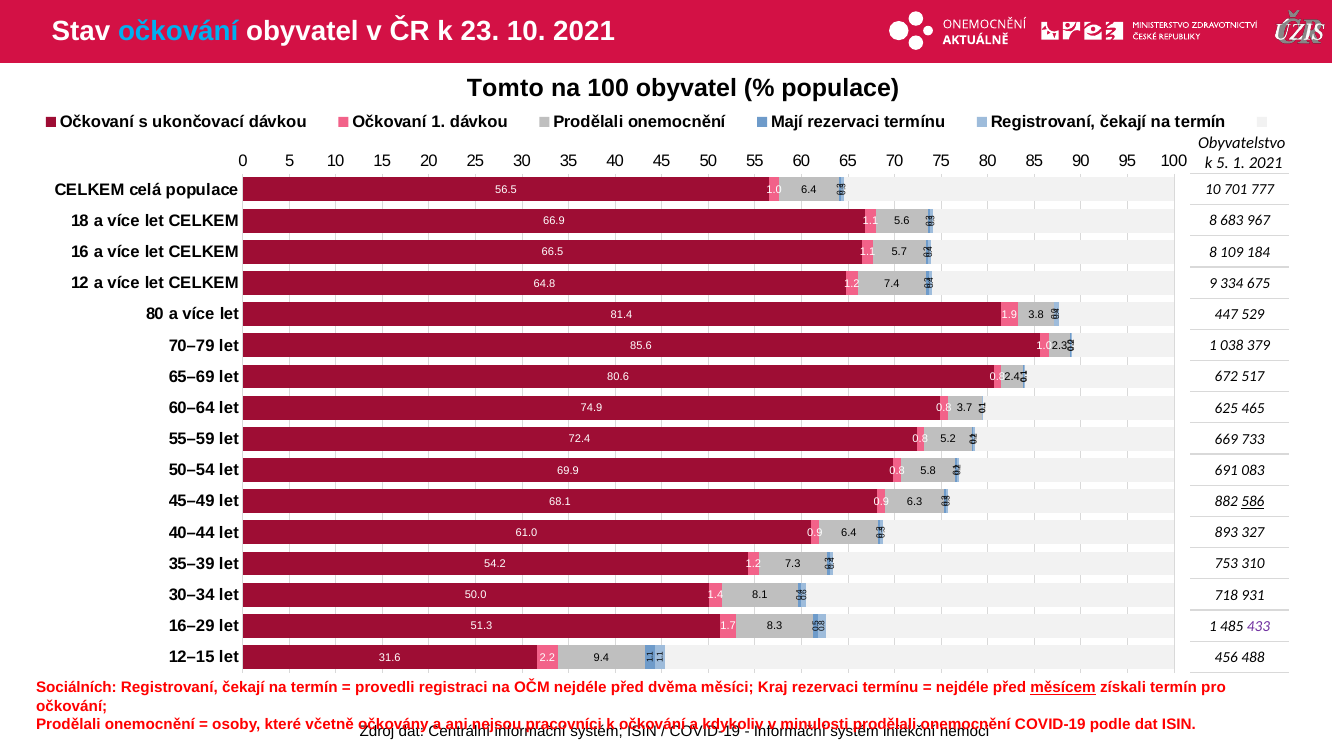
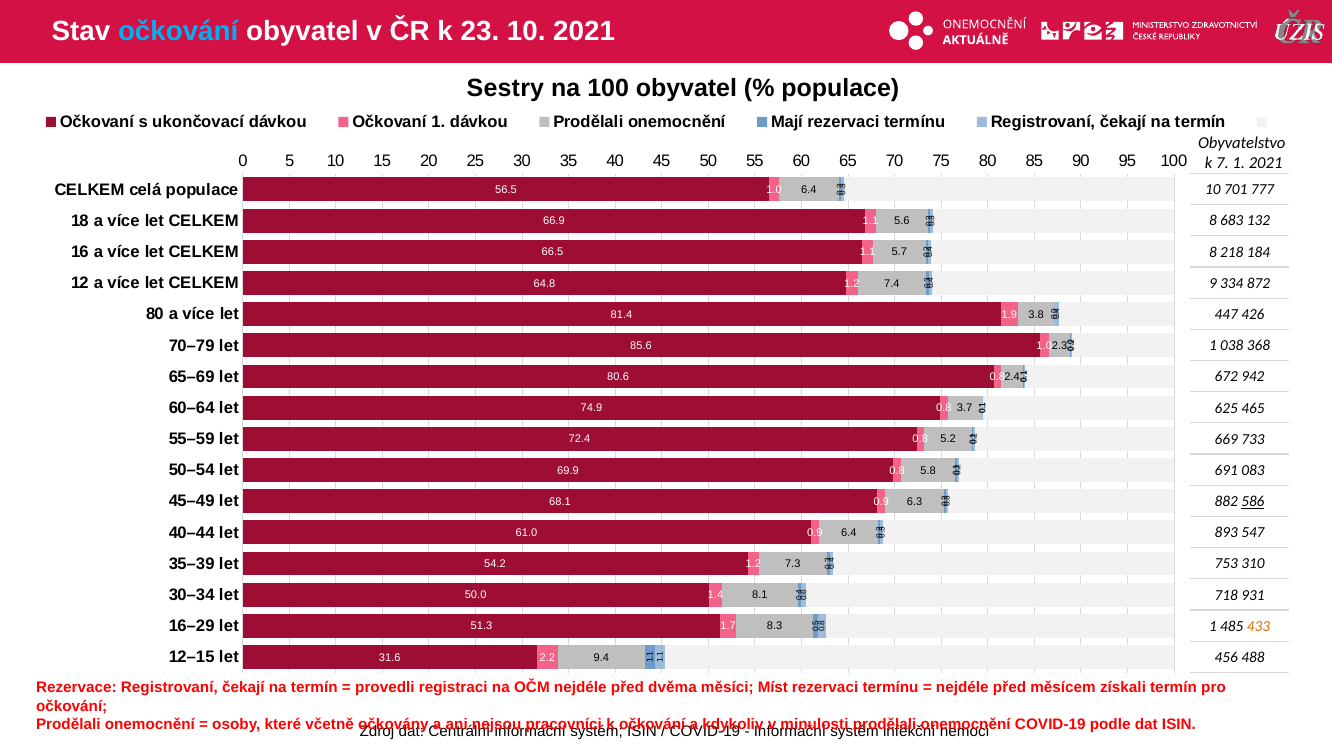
Tomto: Tomto -> Sestry
k 5: 5 -> 7
967: 967 -> 132
109: 109 -> 218
675: 675 -> 872
529: 529 -> 426
379: 379 -> 368
517: 517 -> 942
327: 327 -> 547
433 colour: purple -> orange
Sociálních: Sociálních -> Rezervace
Kraj: Kraj -> Míst
měsícem underline: present -> none
